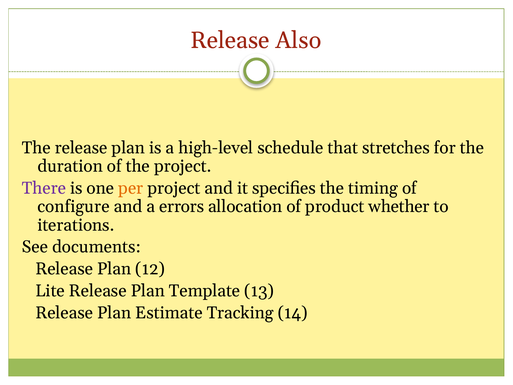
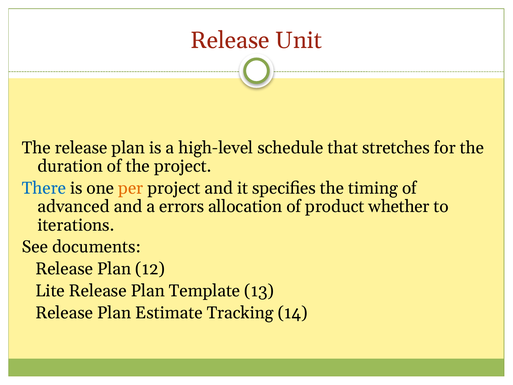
Also: Also -> Unit
There colour: purple -> blue
configure: configure -> advanced
